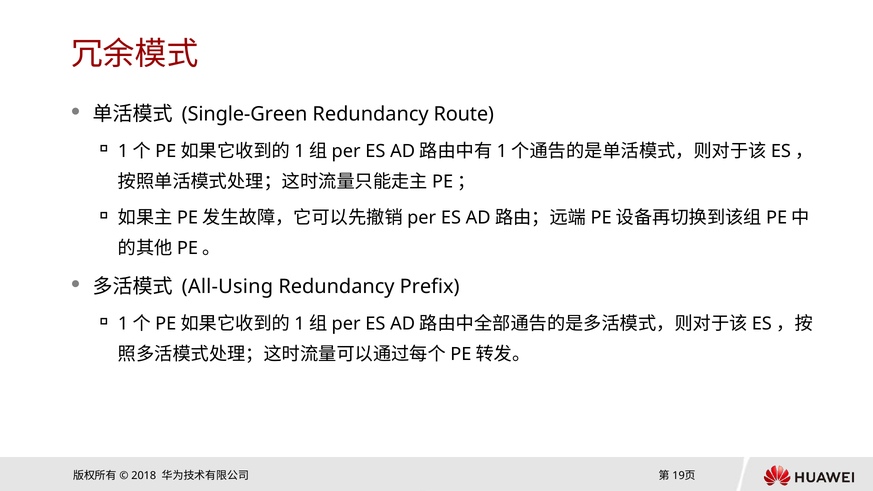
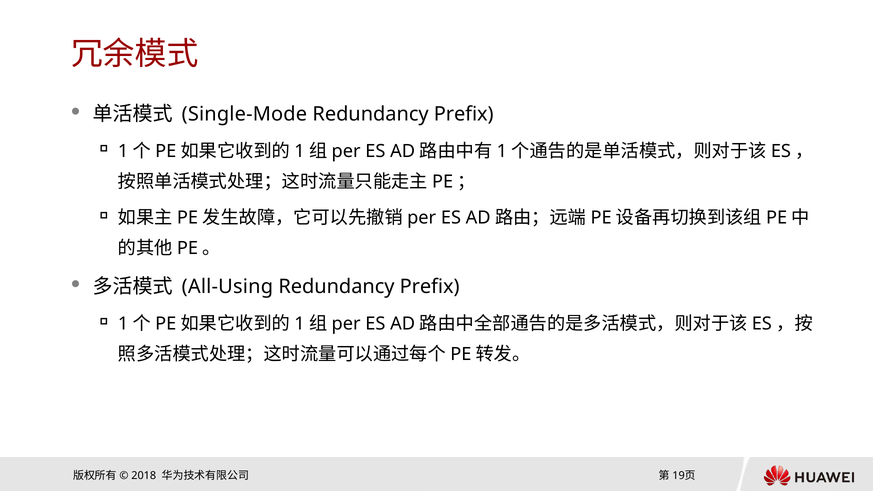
Single-Green: Single-Green -> Single-Mode
Route at (464, 114): Route -> Prefix
